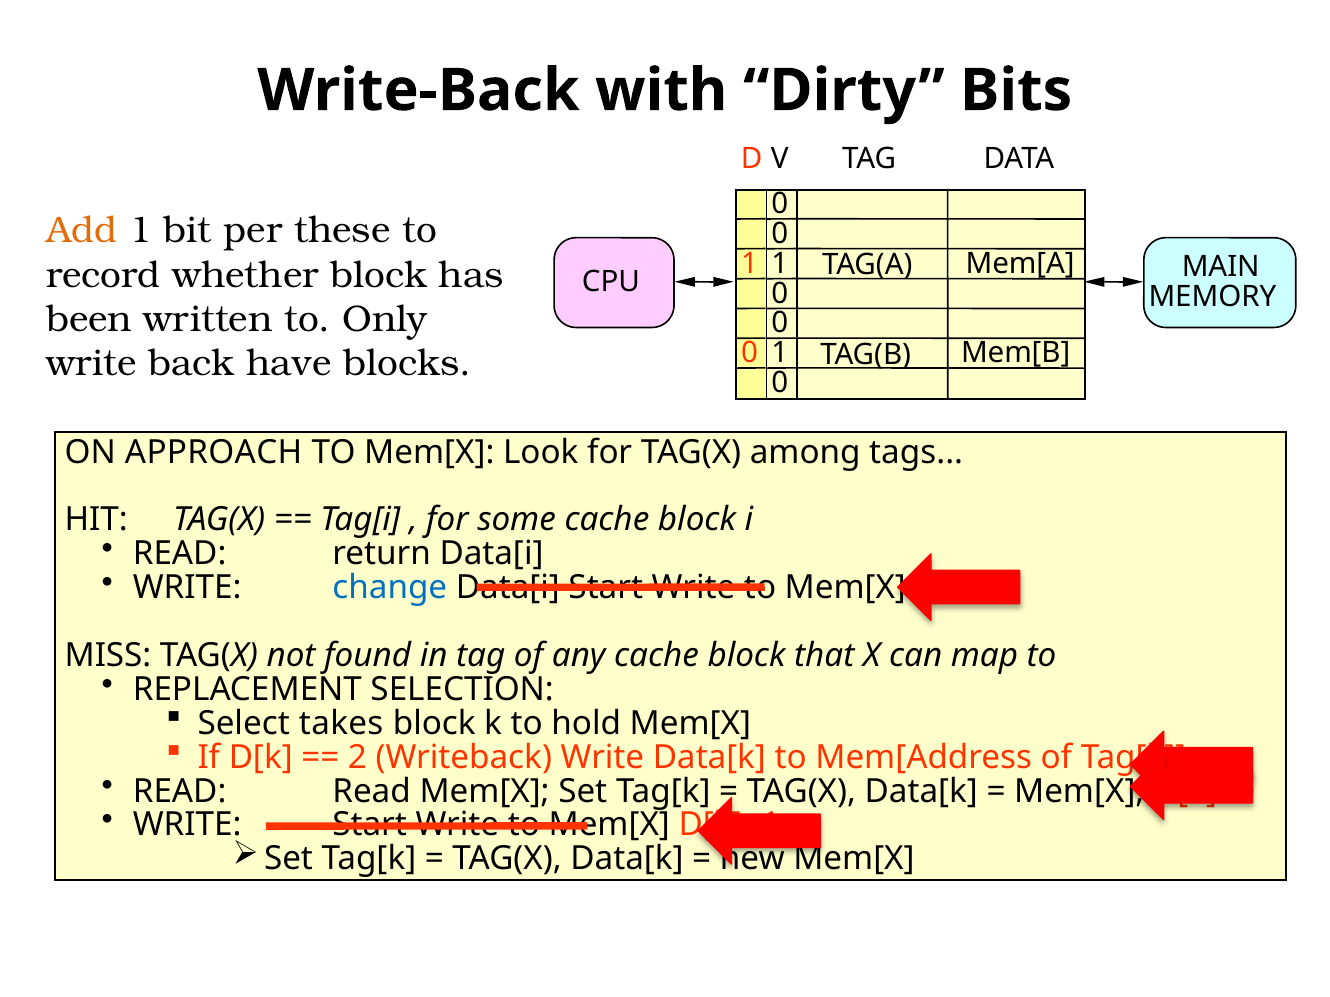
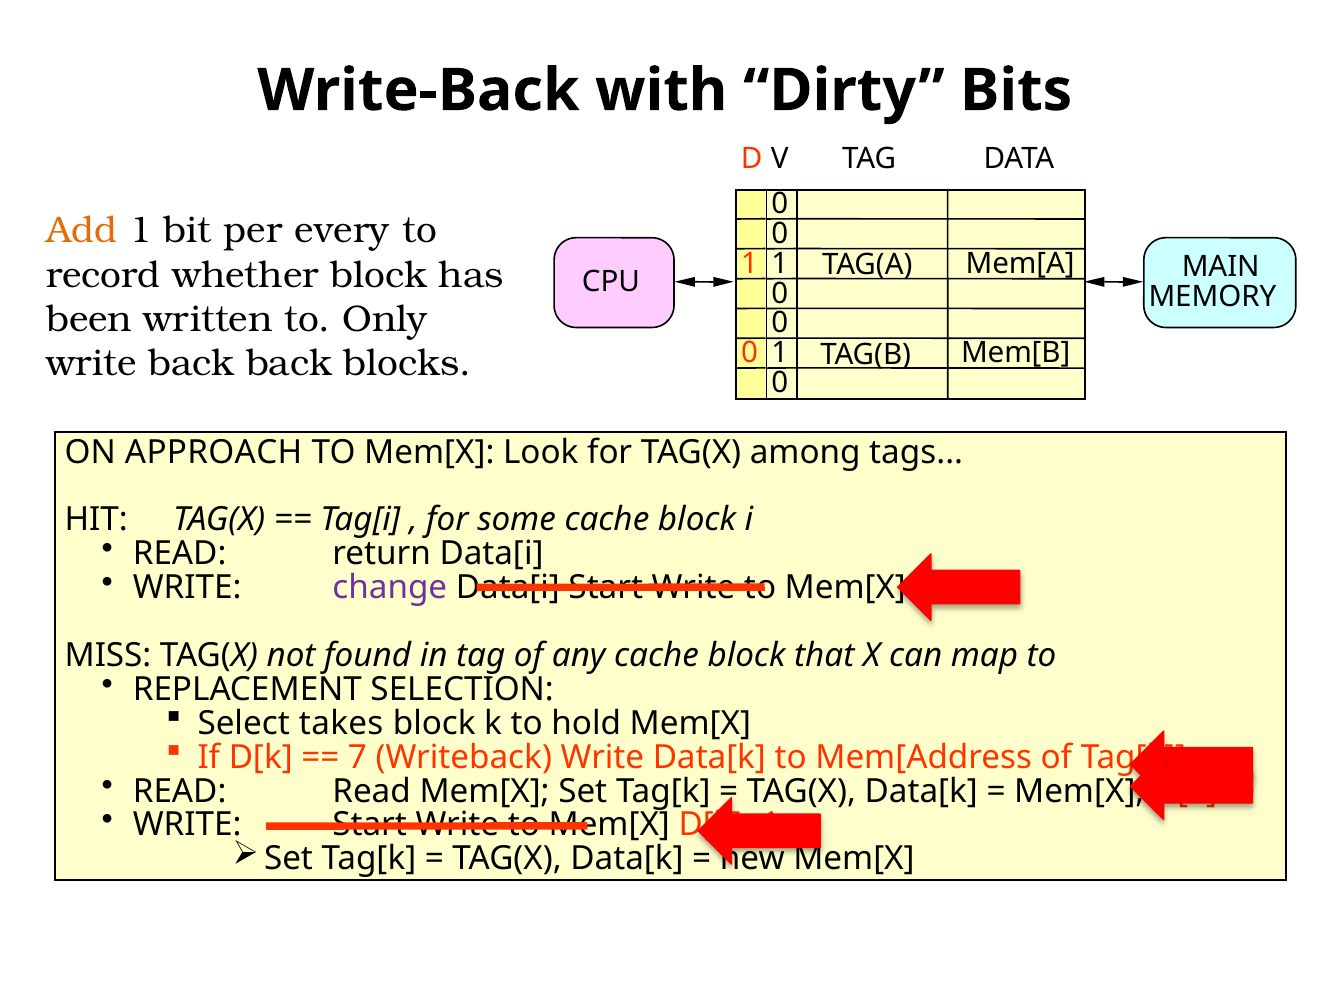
these: these -> every
back have: have -> back
change colour: blue -> purple
2: 2 -> 7
